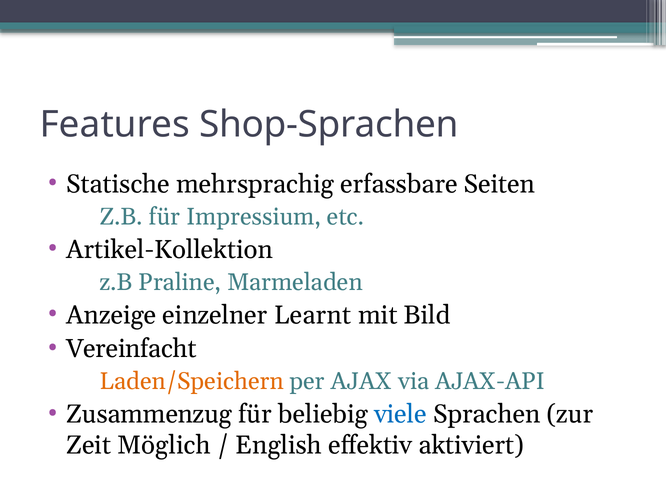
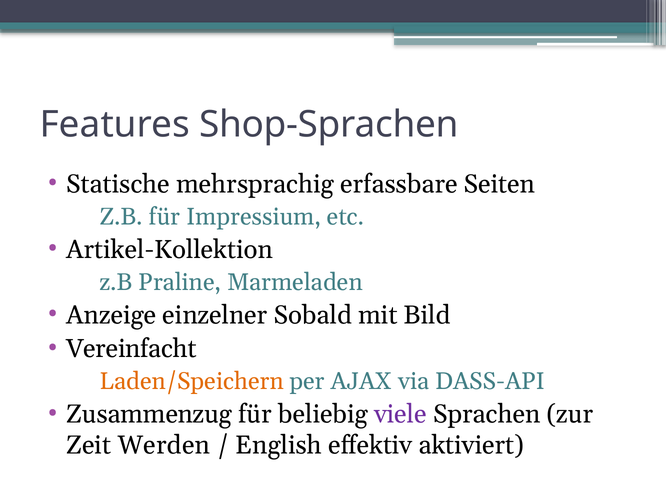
Learnt: Learnt -> Sobald
AJAX-API: AJAX-API -> DASS-API
viele colour: blue -> purple
Möglich: Möglich -> Werden
